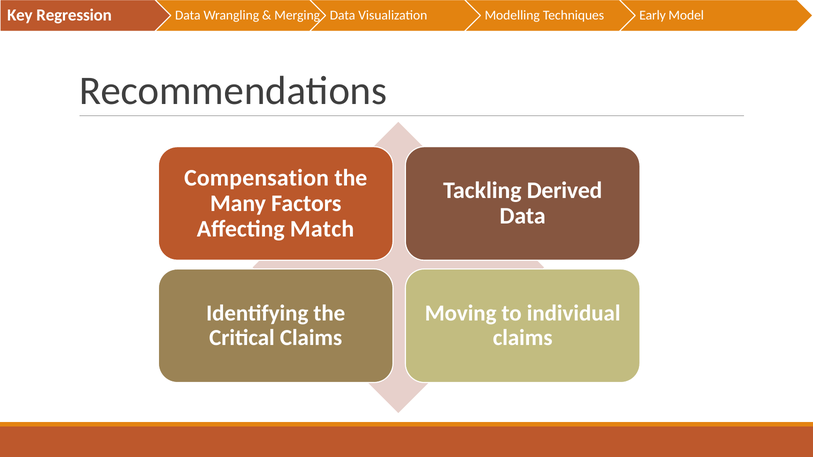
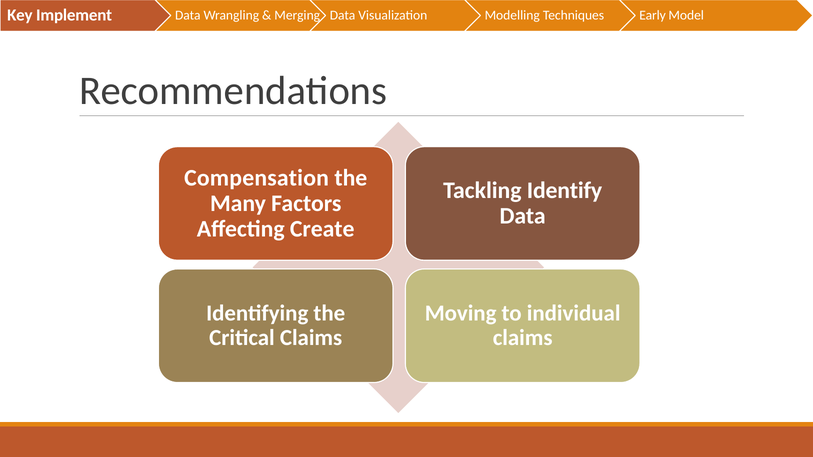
Regression: Regression -> Implement
Derived: Derived -> Identify
Match: Match -> Create
